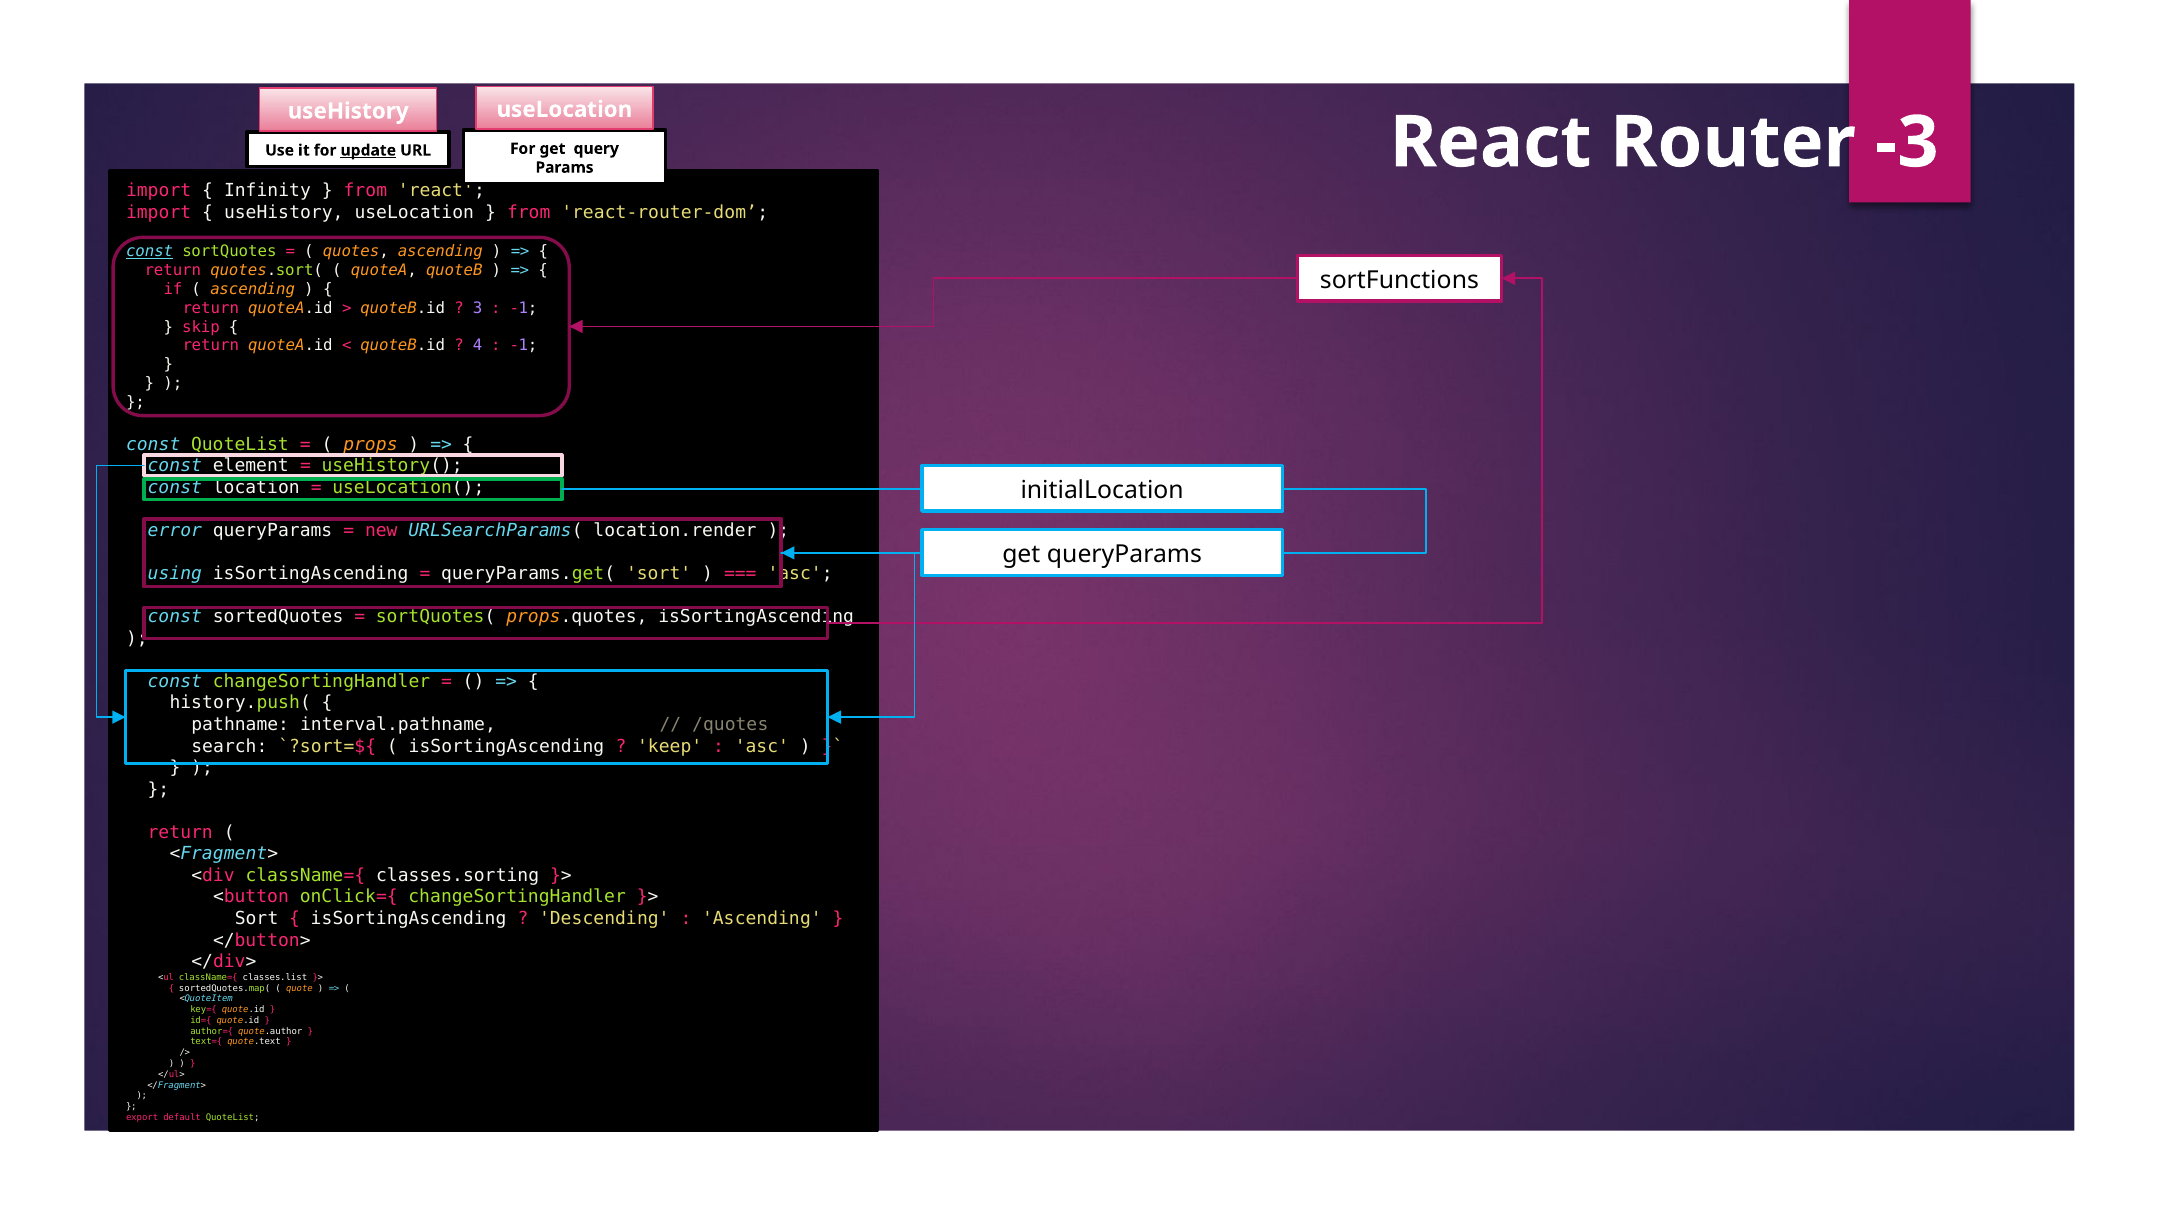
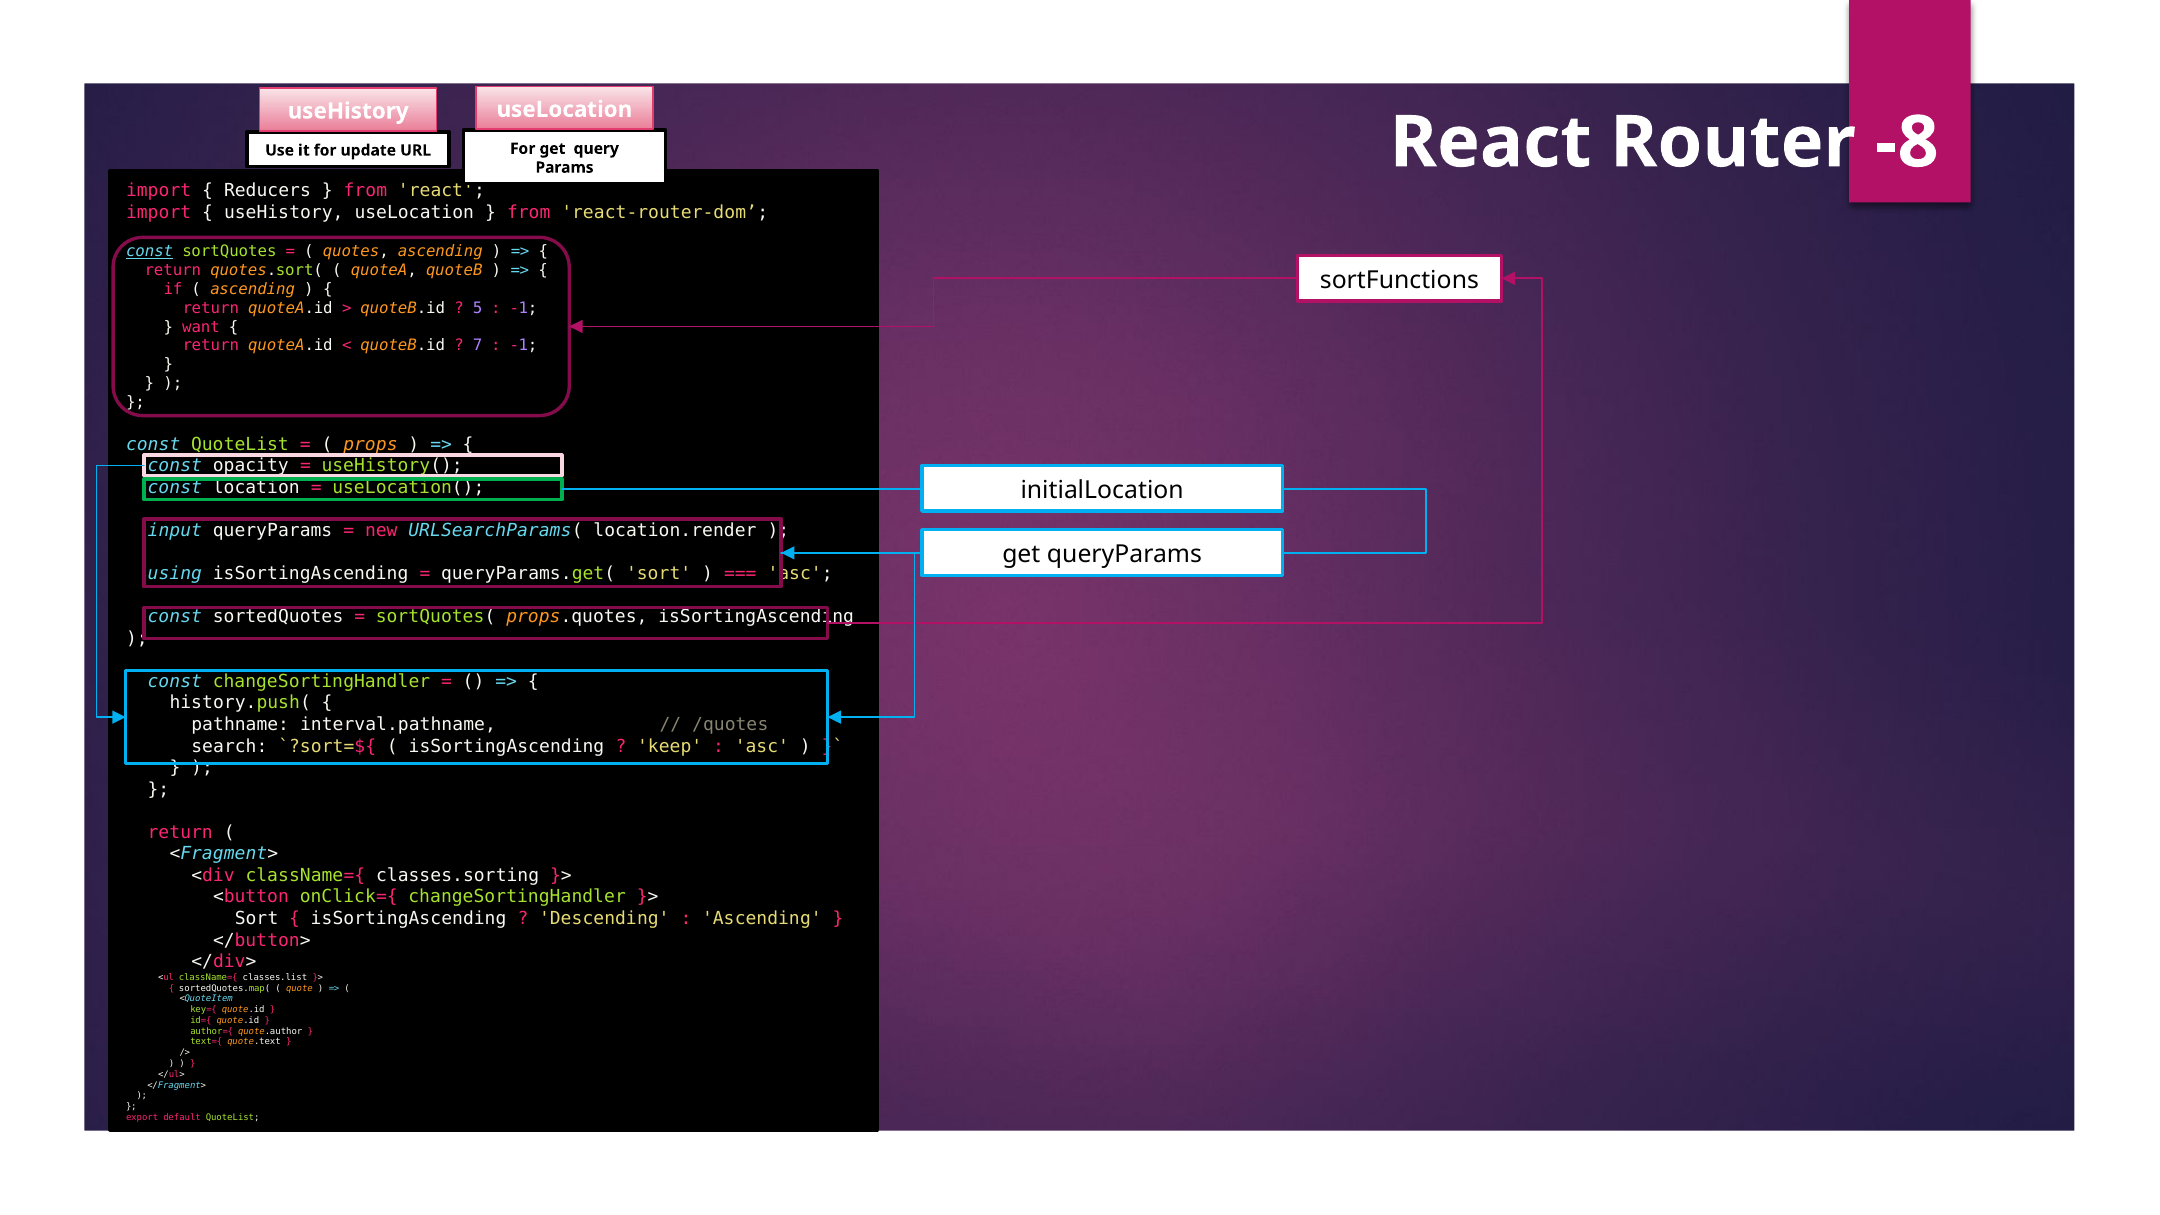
-3: -3 -> -8
update underline: present -> none
Infinity: Infinity -> Reducers
3: 3 -> 5
skip: skip -> want
4: 4 -> 7
element: element -> opacity
error: error -> input
